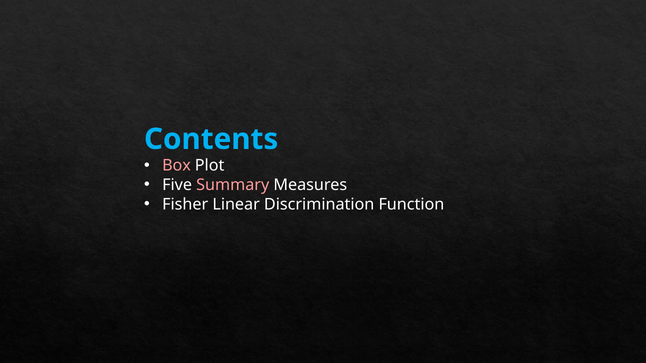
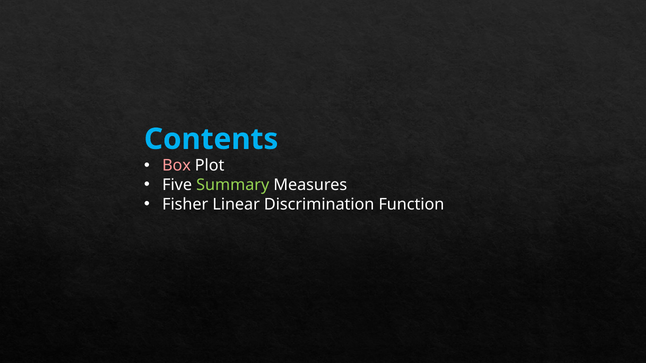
Summary colour: pink -> light green
